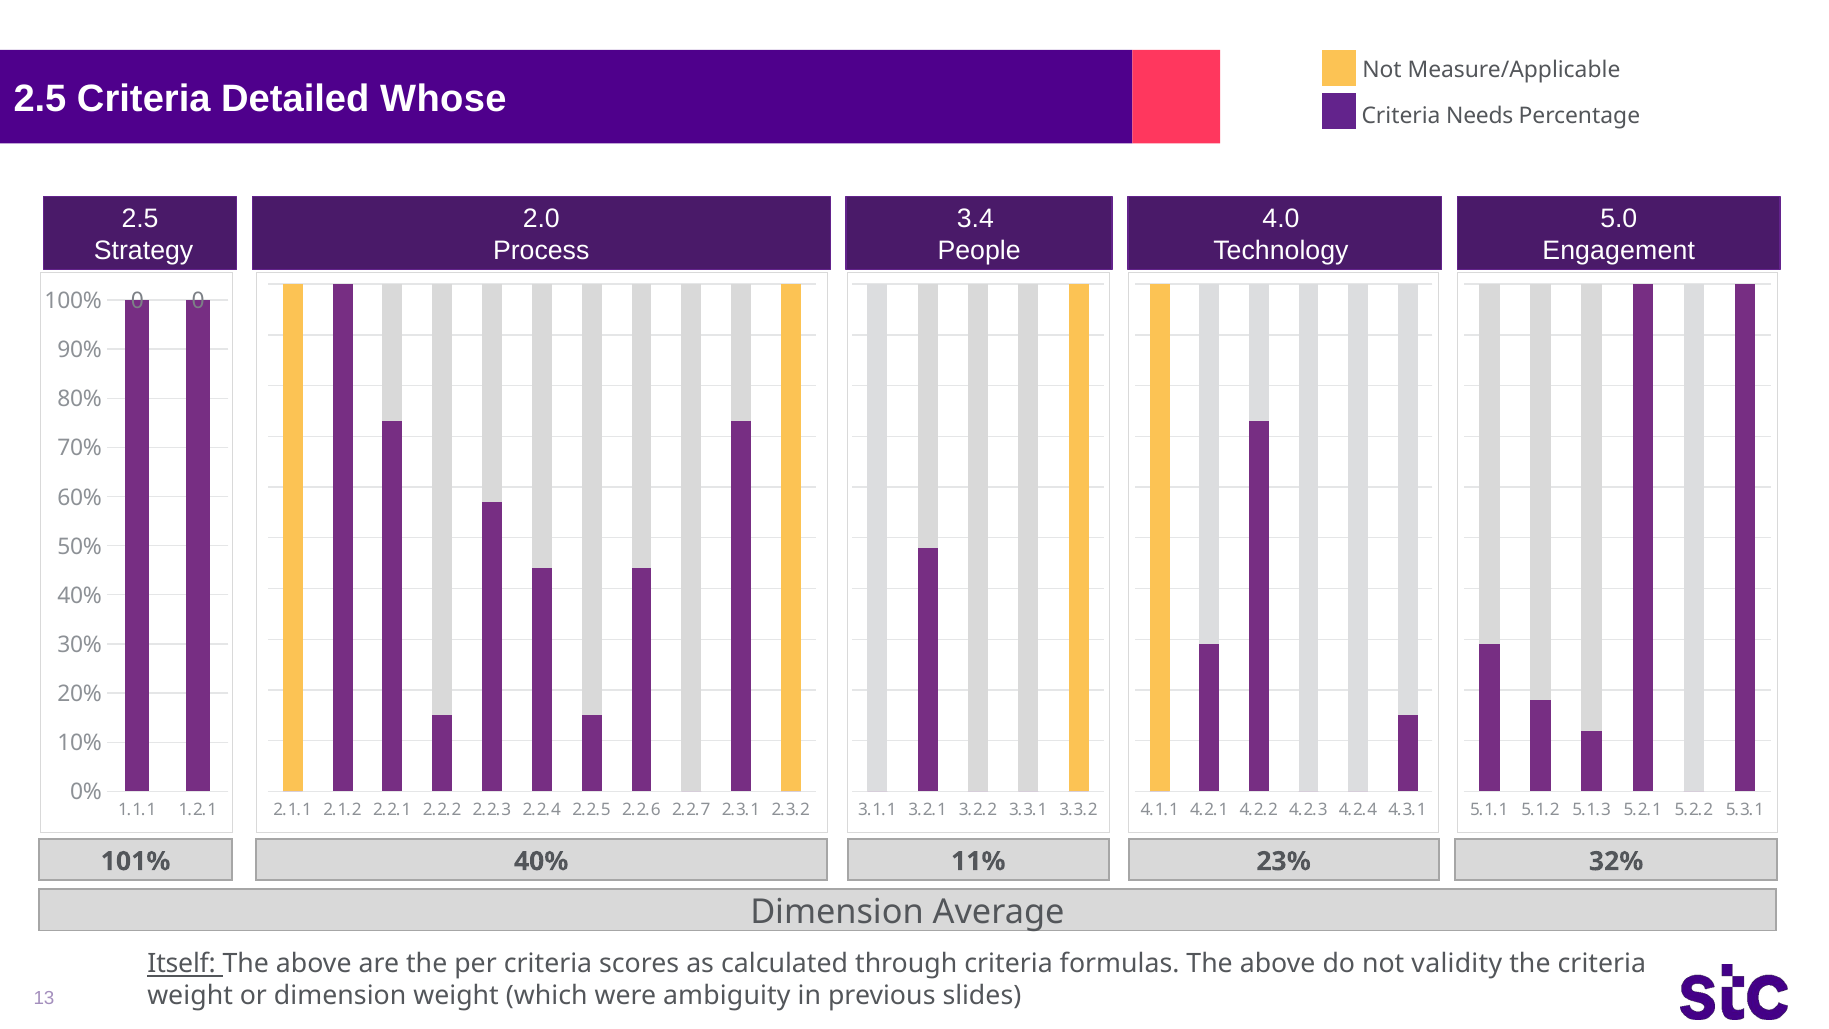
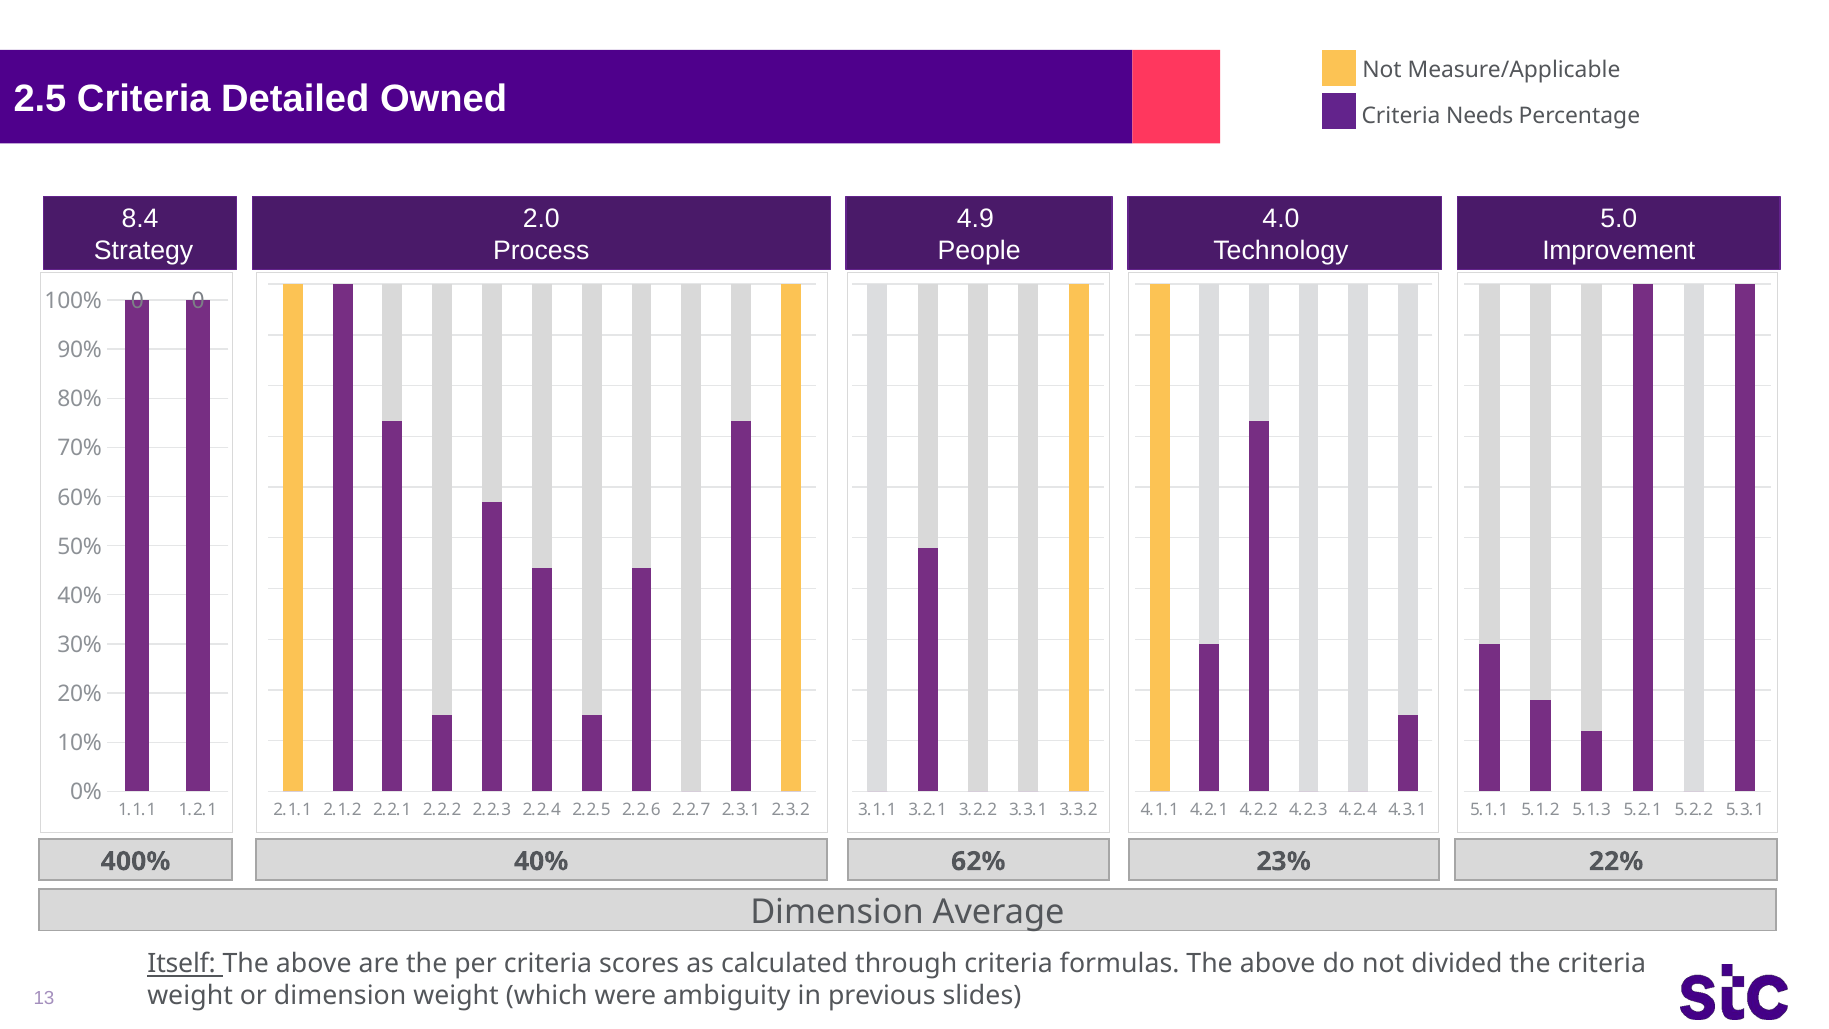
Whose: Whose -> Owned
2.5 at (140, 219): 2.5 -> 8.4
3.4: 3.4 -> 4.9
Engagement: Engagement -> Improvement
101%: 101% -> 400%
11%: 11% -> 62%
32%: 32% -> 22%
validity: validity -> divided
